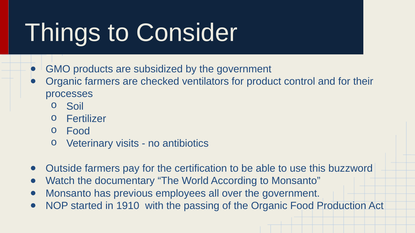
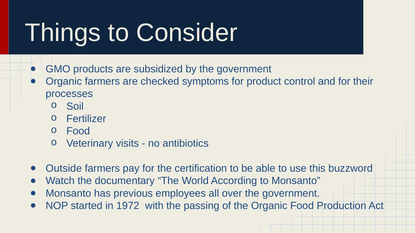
ventilators: ventilators -> symptoms
1910: 1910 -> 1972
